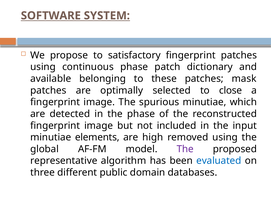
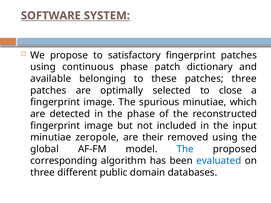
patches mask: mask -> three
elements: elements -> zeropole
high: high -> their
The at (185, 149) colour: purple -> blue
representative: representative -> corresponding
